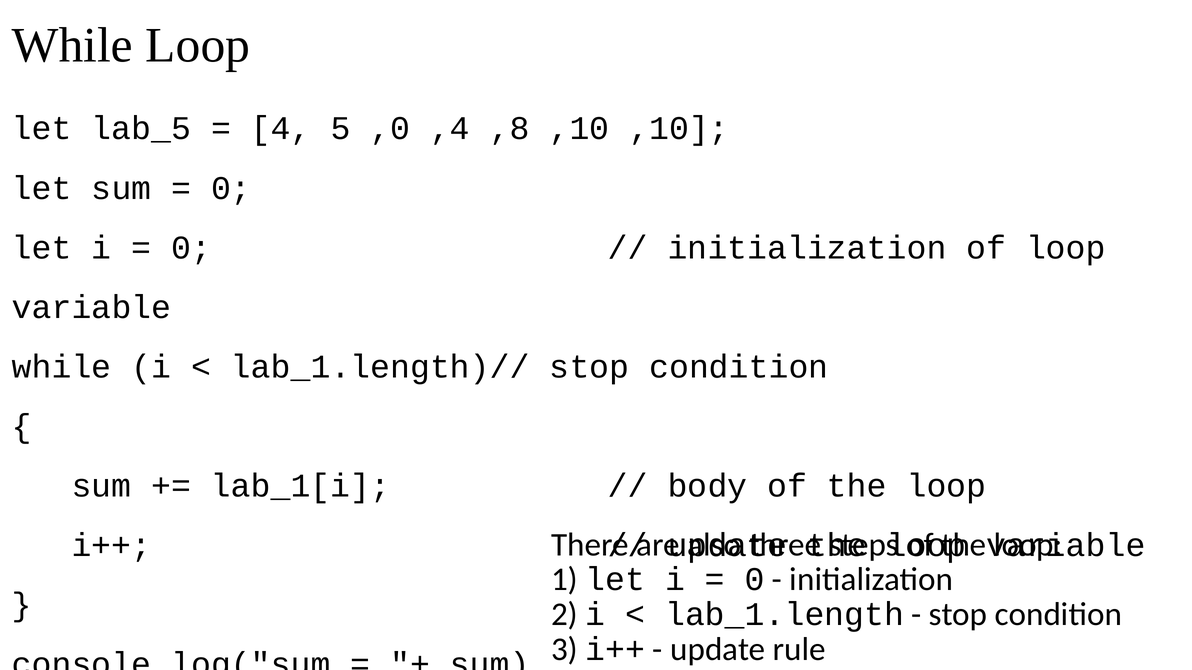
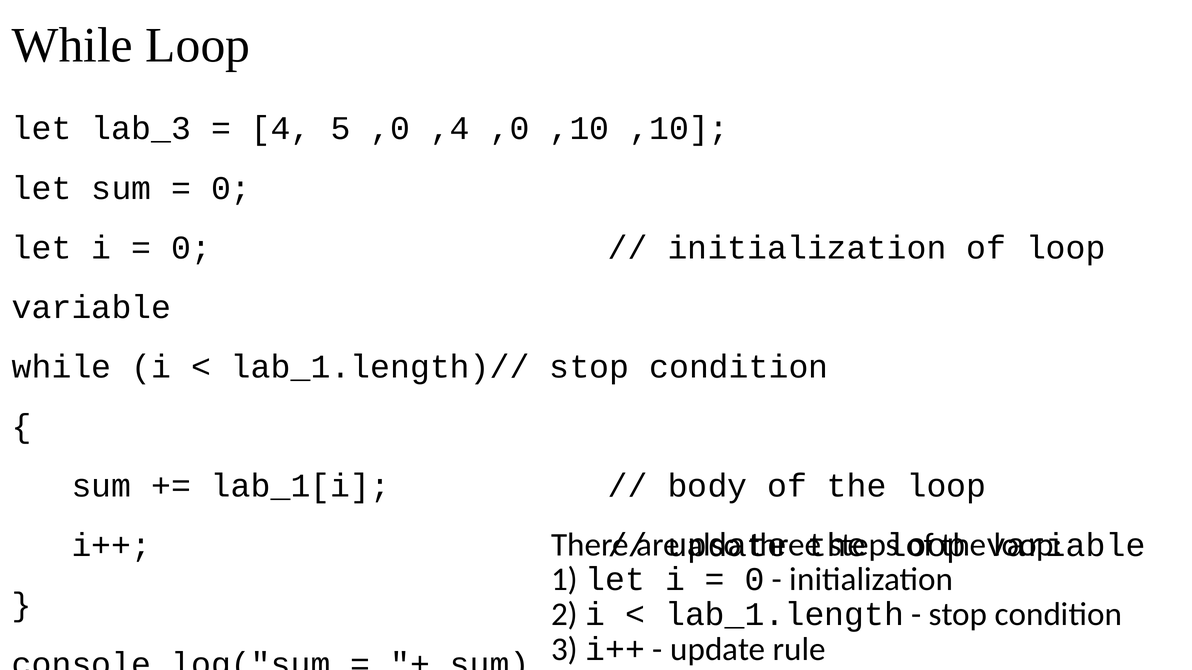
lab_5: lab_5 -> lab_3
,4 ,8: ,8 -> ,0
